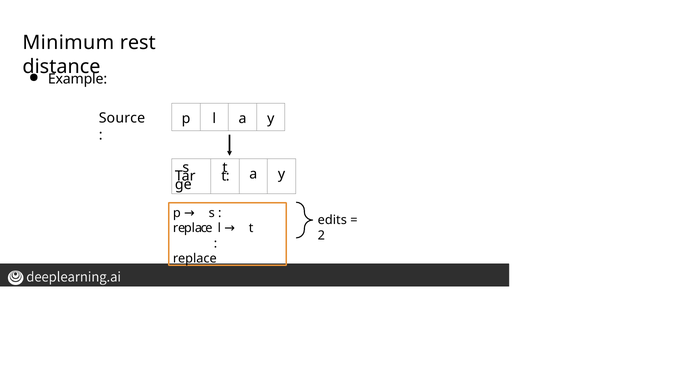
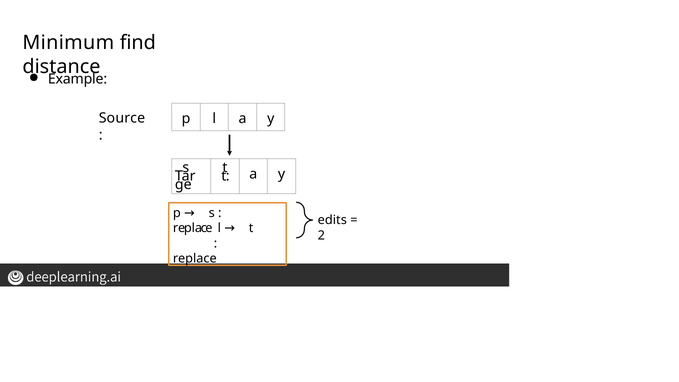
rest: rest -> find
